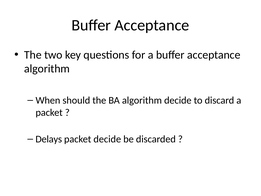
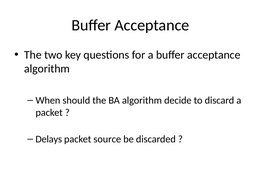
packet decide: decide -> source
